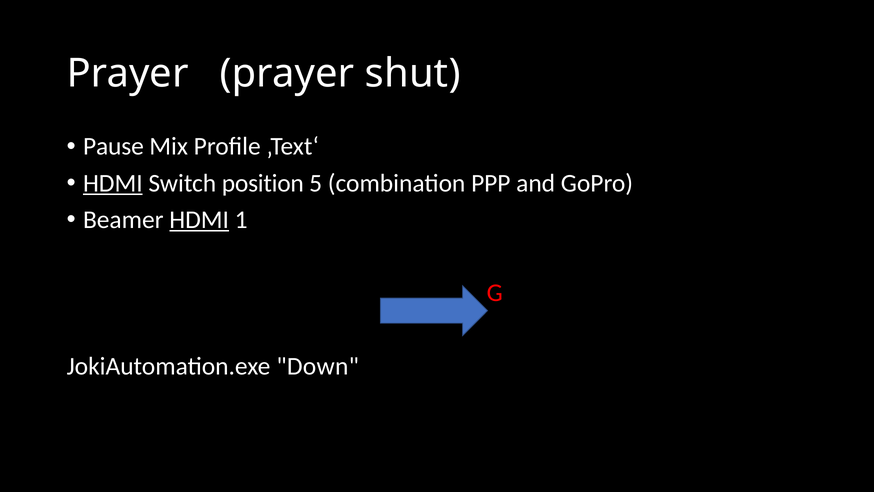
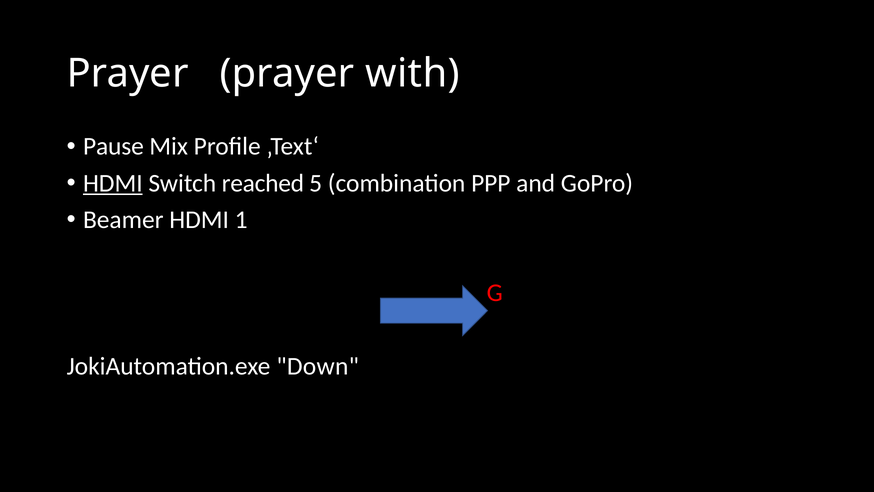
shut: shut -> with
position: position -> reached
HDMI at (199, 220) underline: present -> none
